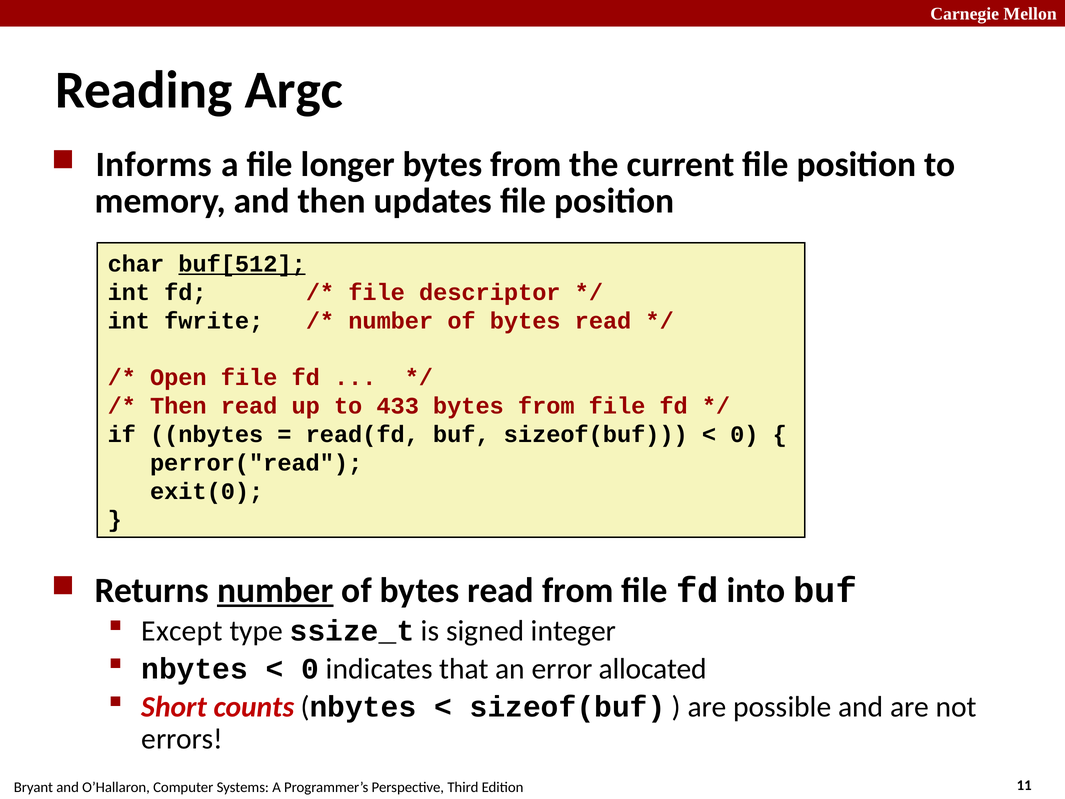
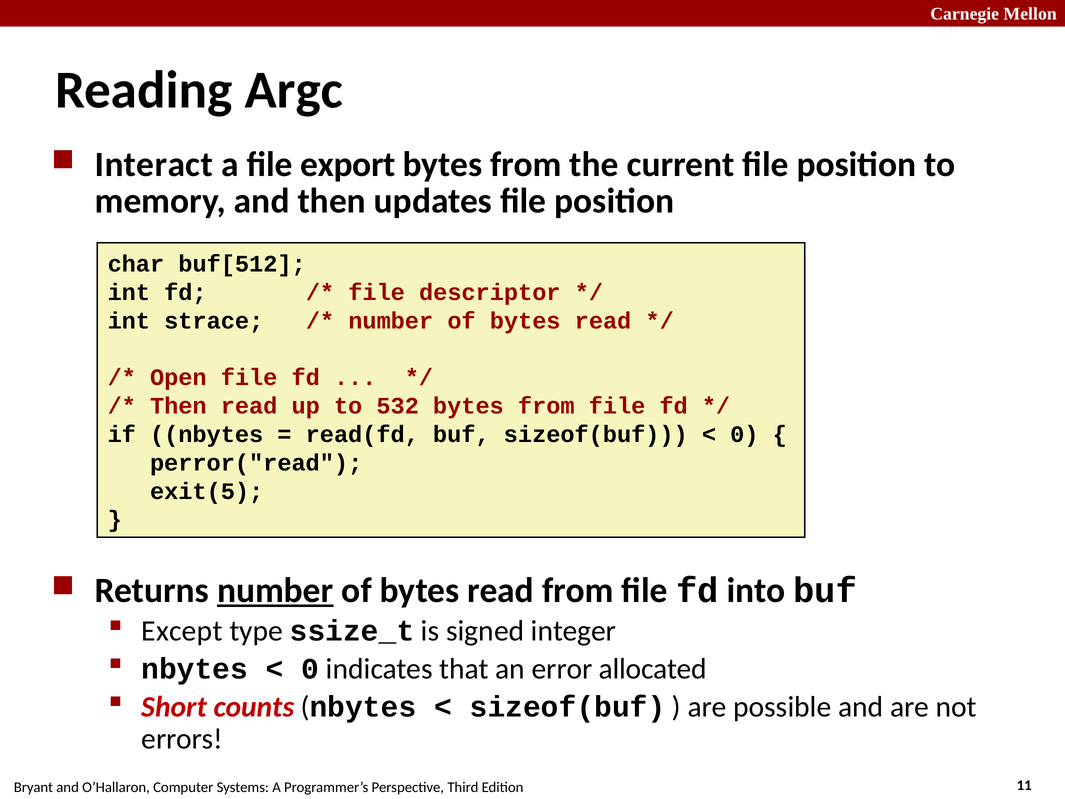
Informs: Informs -> Interact
longer: longer -> export
buf[512 underline: present -> none
fwrite: fwrite -> strace
433: 433 -> 532
exit(0: exit(0 -> exit(5
